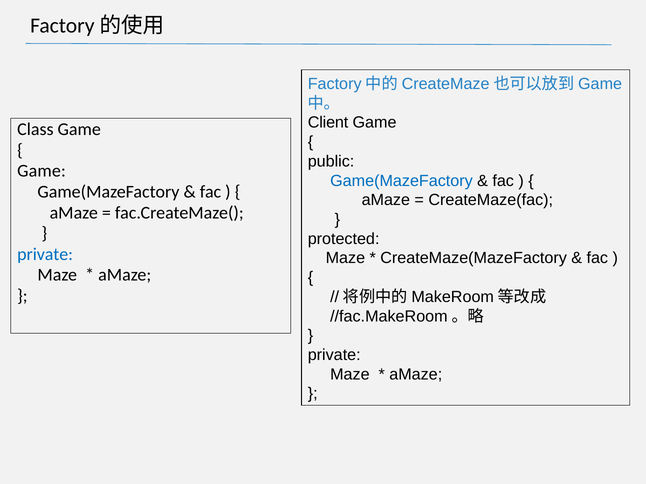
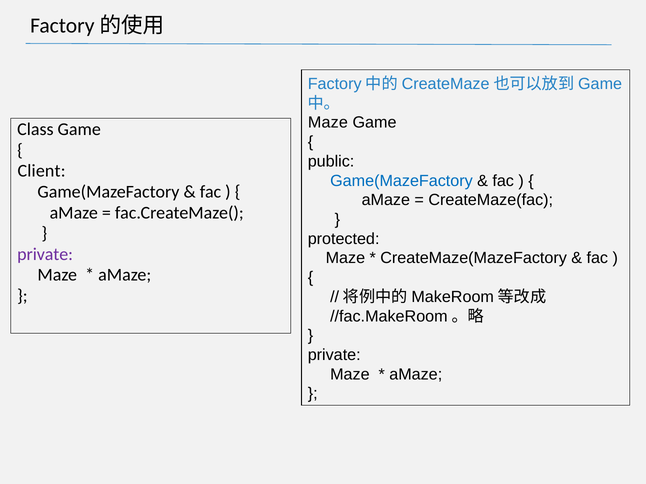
Client at (328, 123): Client -> Maze
Game at (42, 171): Game -> Client
private at (45, 255) colour: blue -> purple
